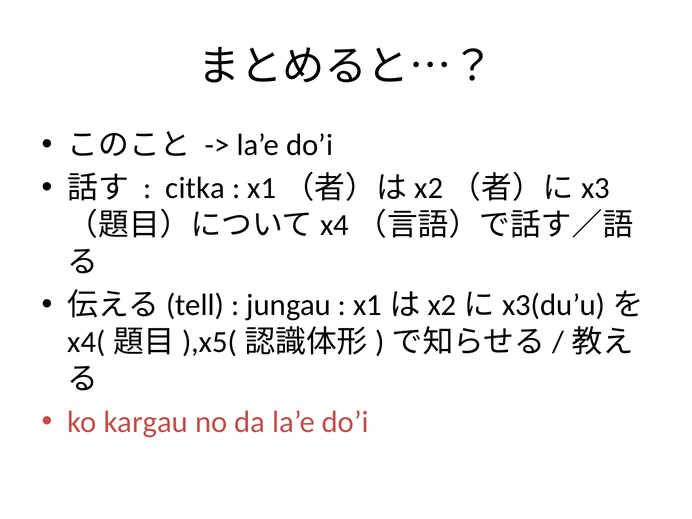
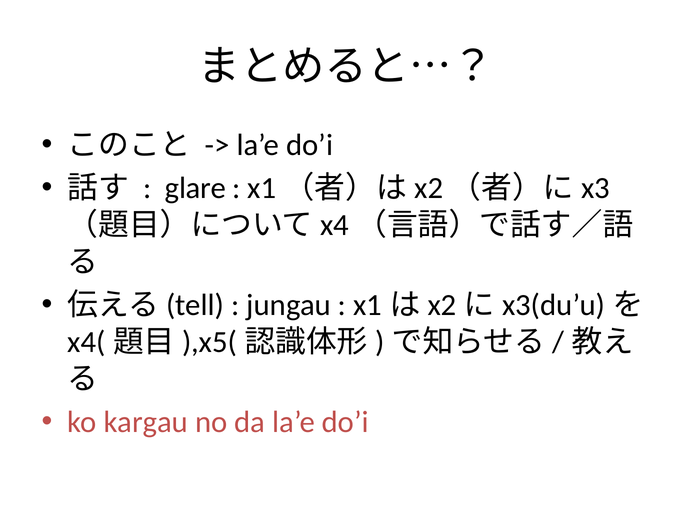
citka: citka -> glare
